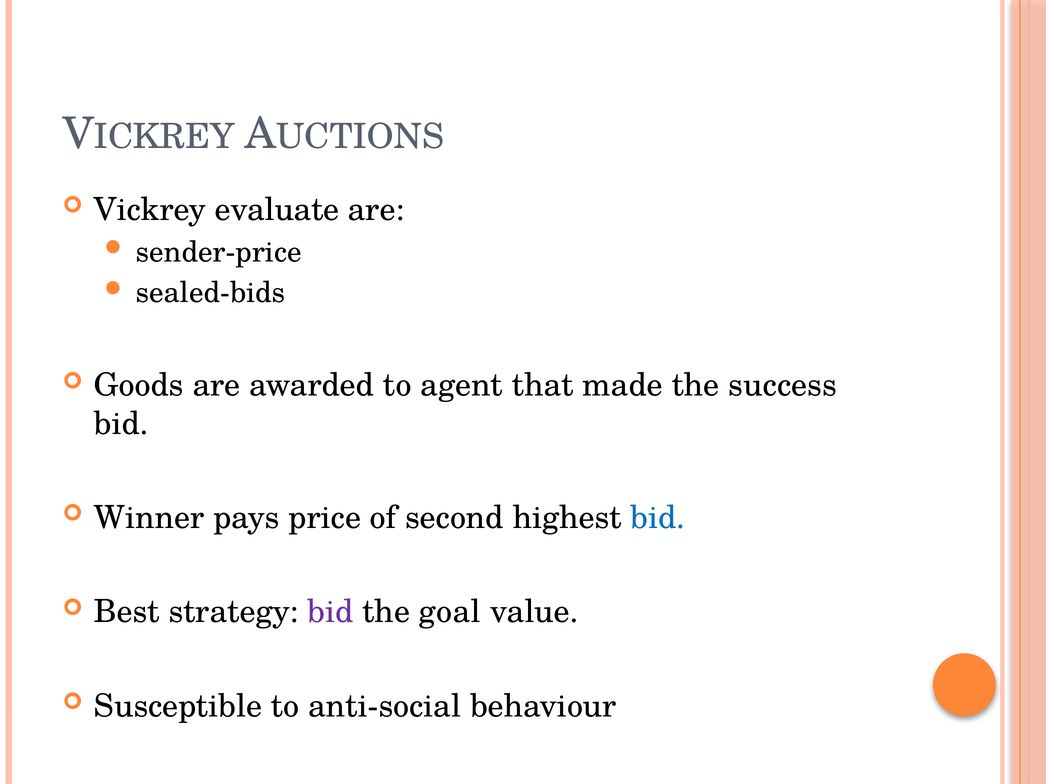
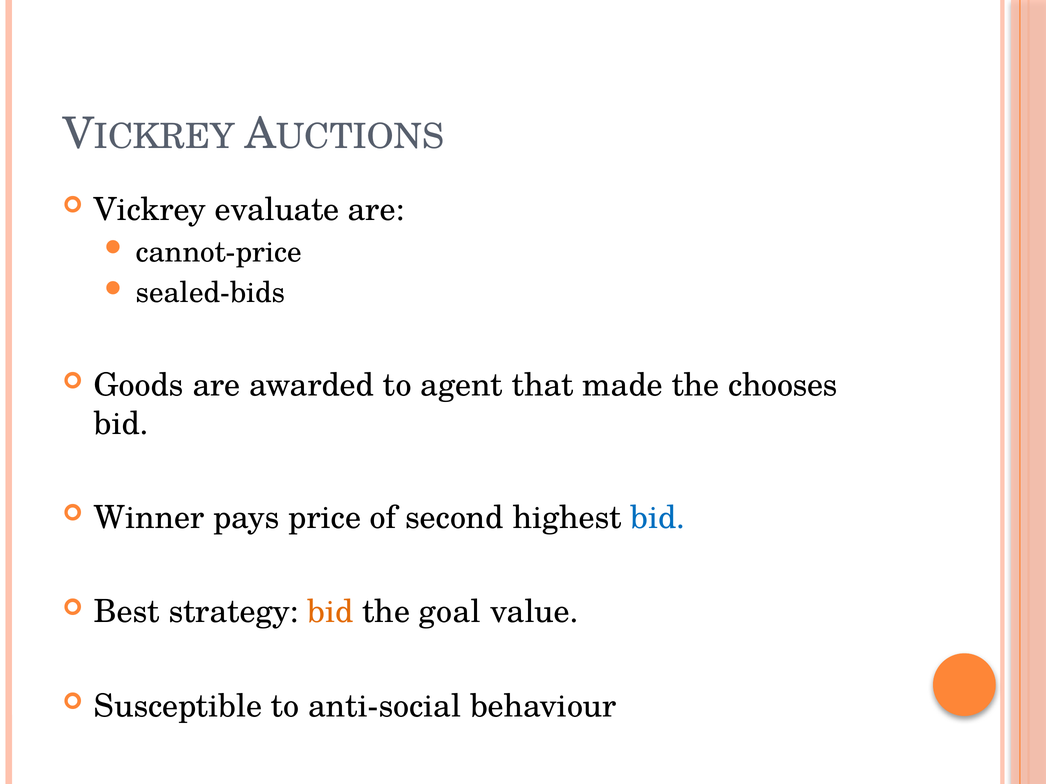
sender-price: sender-price -> cannot-price
success: success -> chooses
bid at (330, 612) colour: purple -> orange
